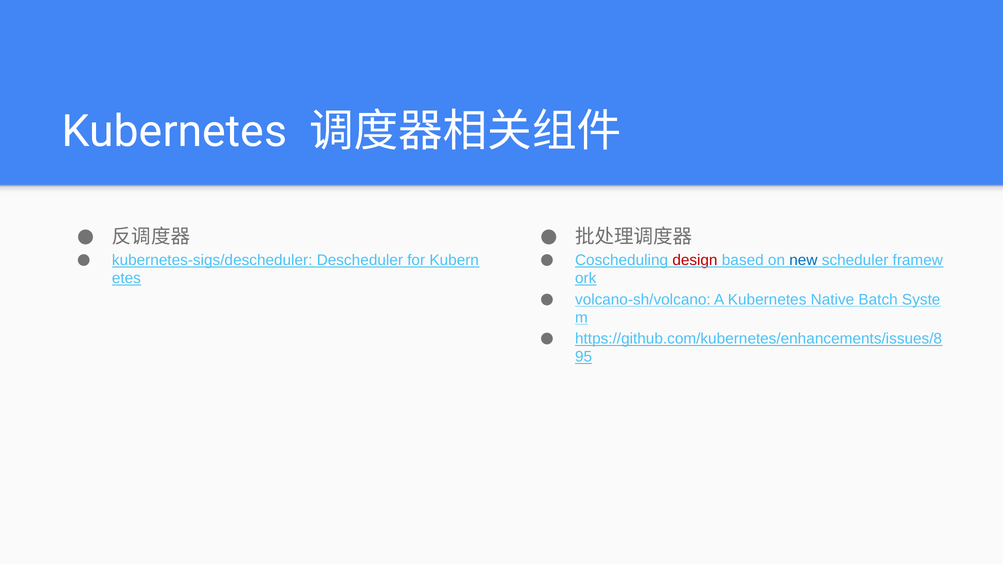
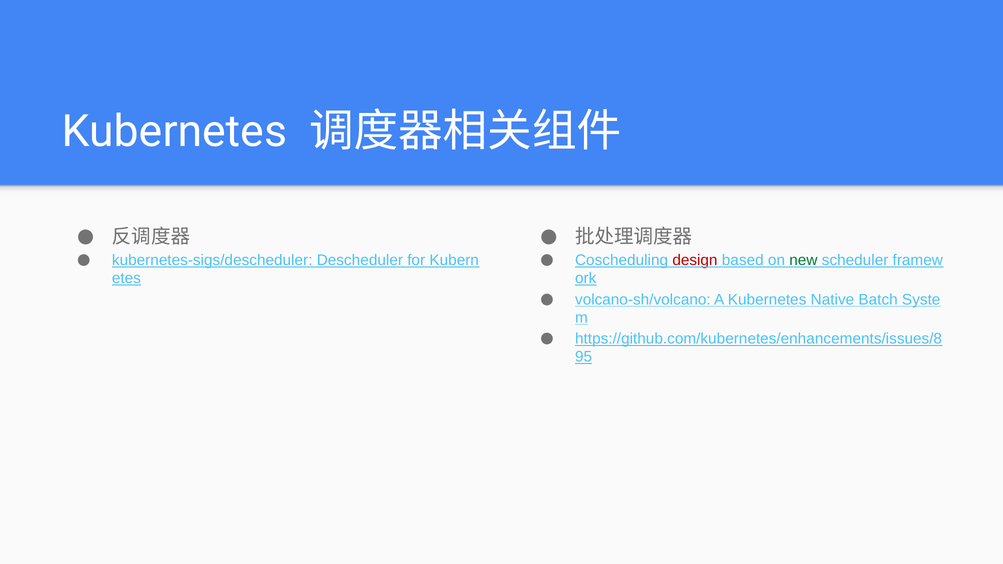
new colour: blue -> green
